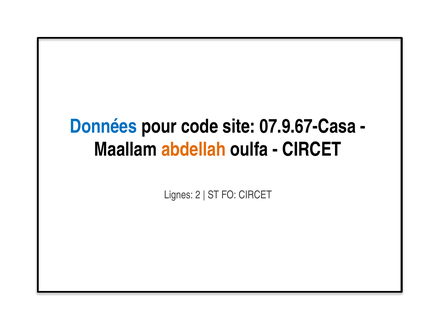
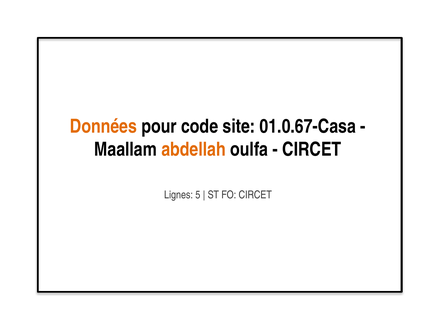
Données colour: blue -> orange
07.9.67-Casa: 07.9.67-Casa -> 01.0.67-Casa
2: 2 -> 5
